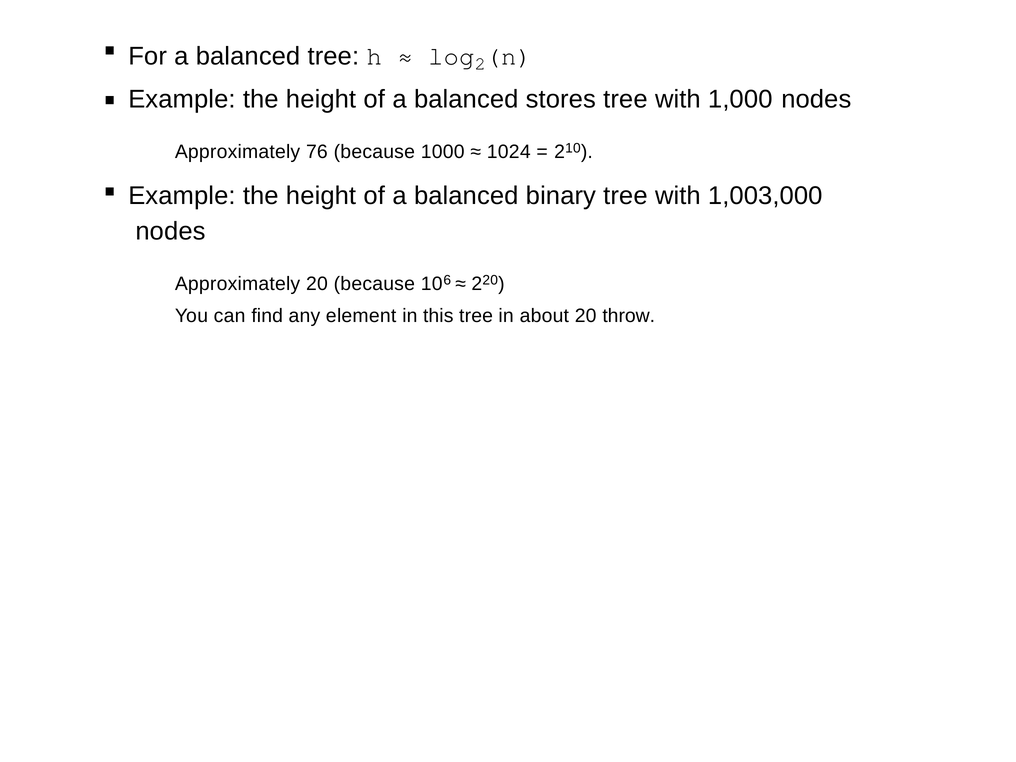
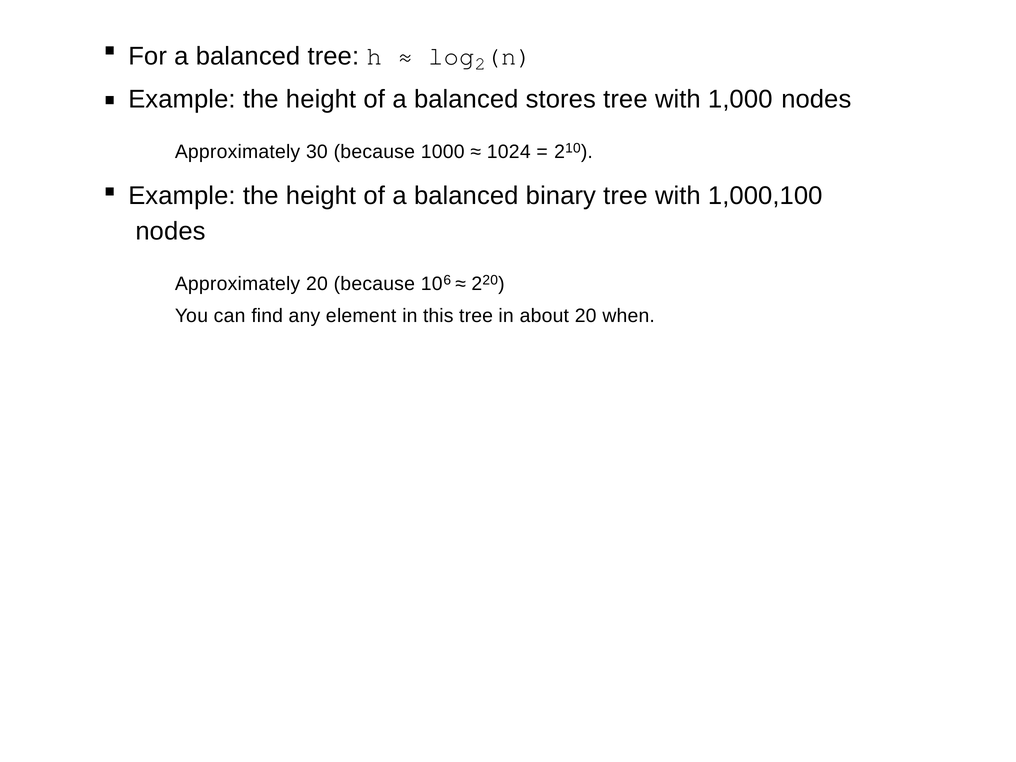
76: 76 -> 30
1,003,000: 1,003,000 -> 1,000,100
throw: throw -> when
